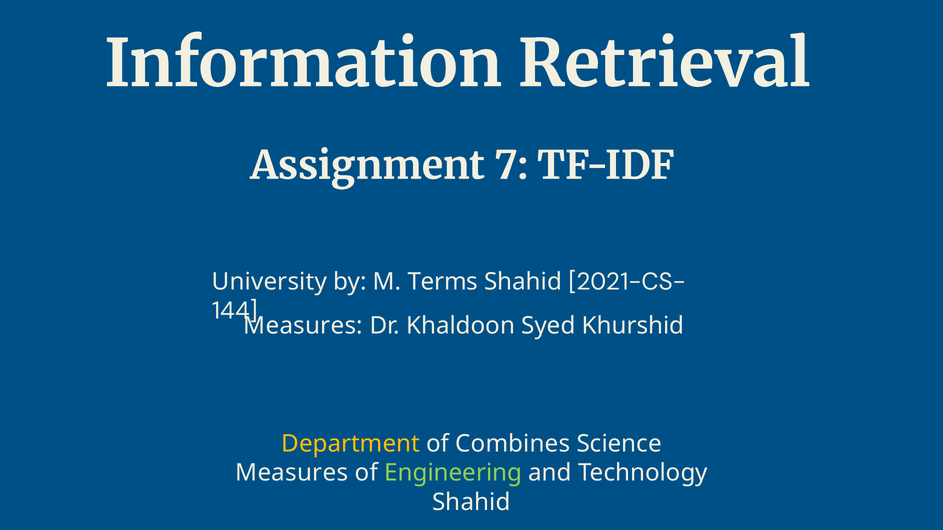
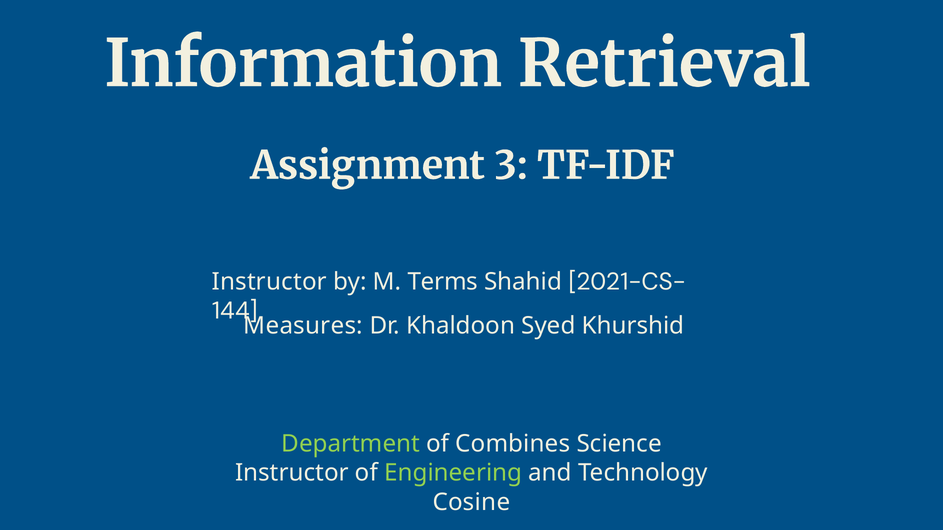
7: 7 -> 3
University at (269, 282): University -> Instructor
Department colour: yellow -> light green
Measures at (292, 473): Measures -> Instructor
Shahid at (471, 502): Shahid -> Cosine
